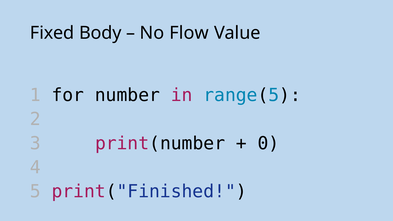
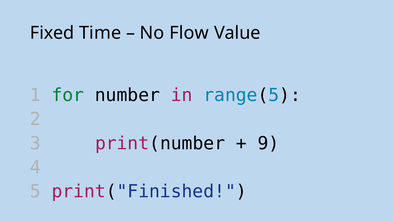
Body: Body -> Time
for colour: black -> green
0: 0 -> 9
